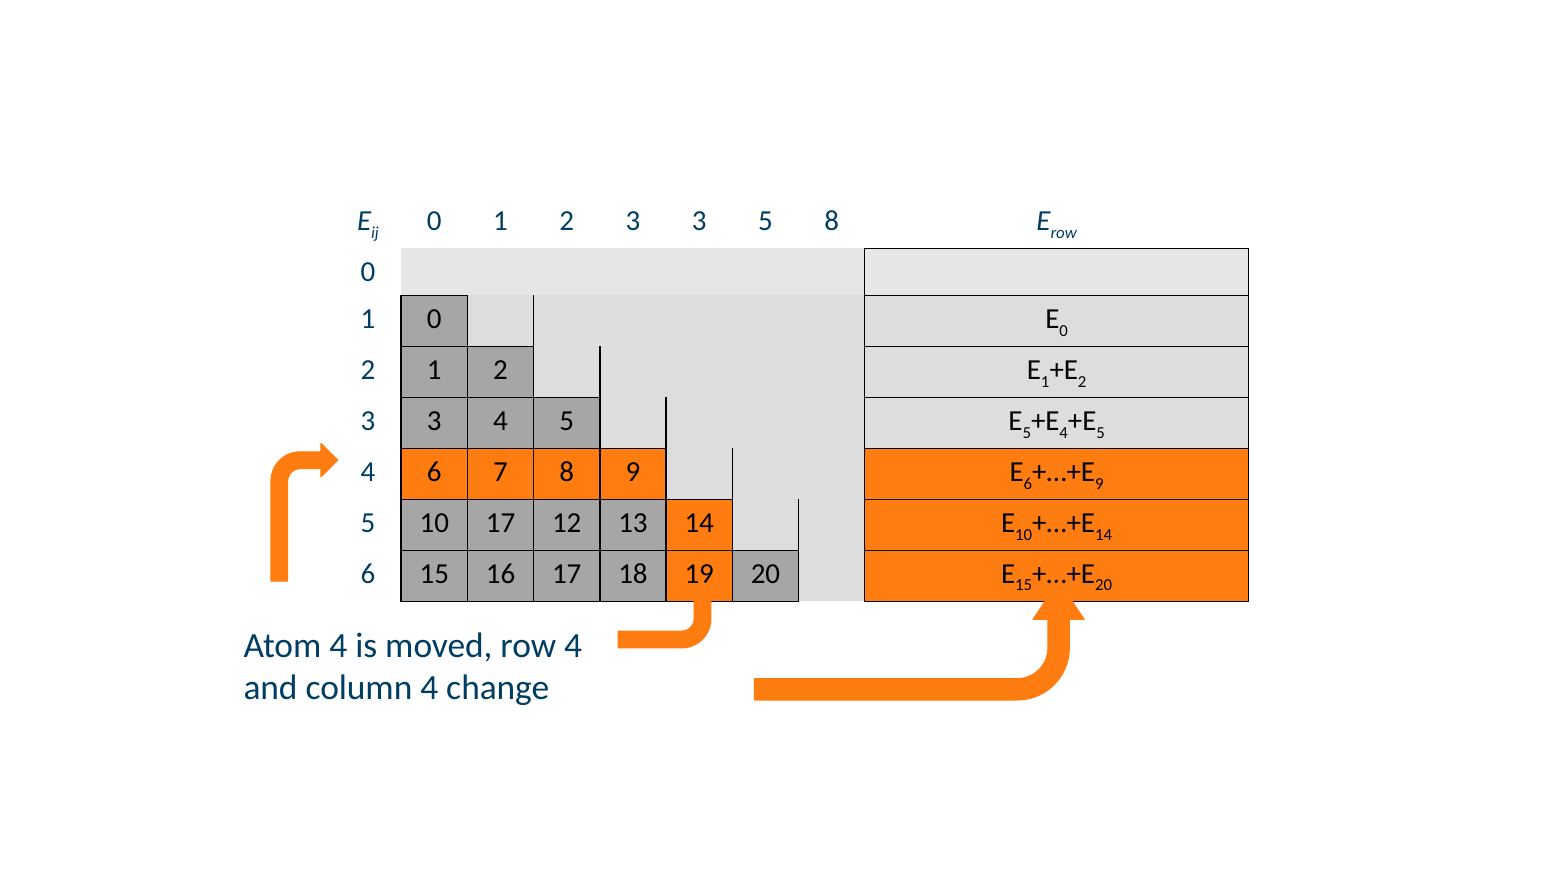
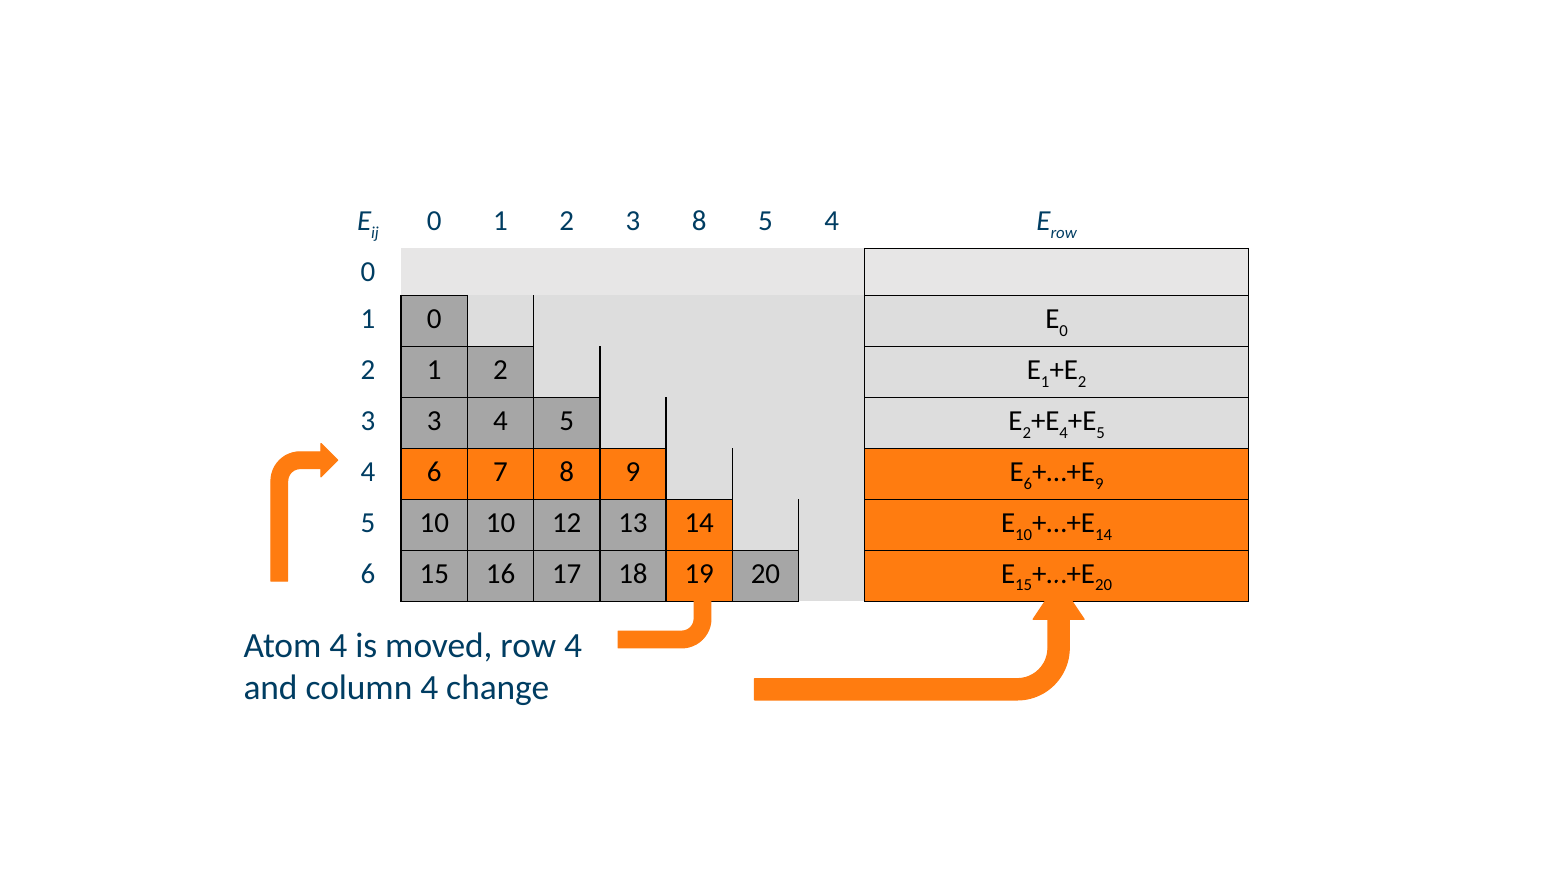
1 2 3 3: 3 -> 8
8 at (832, 221): 8 -> 4
5 at (1027, 433): 5 -> 2
10 17: 17 -> 10
